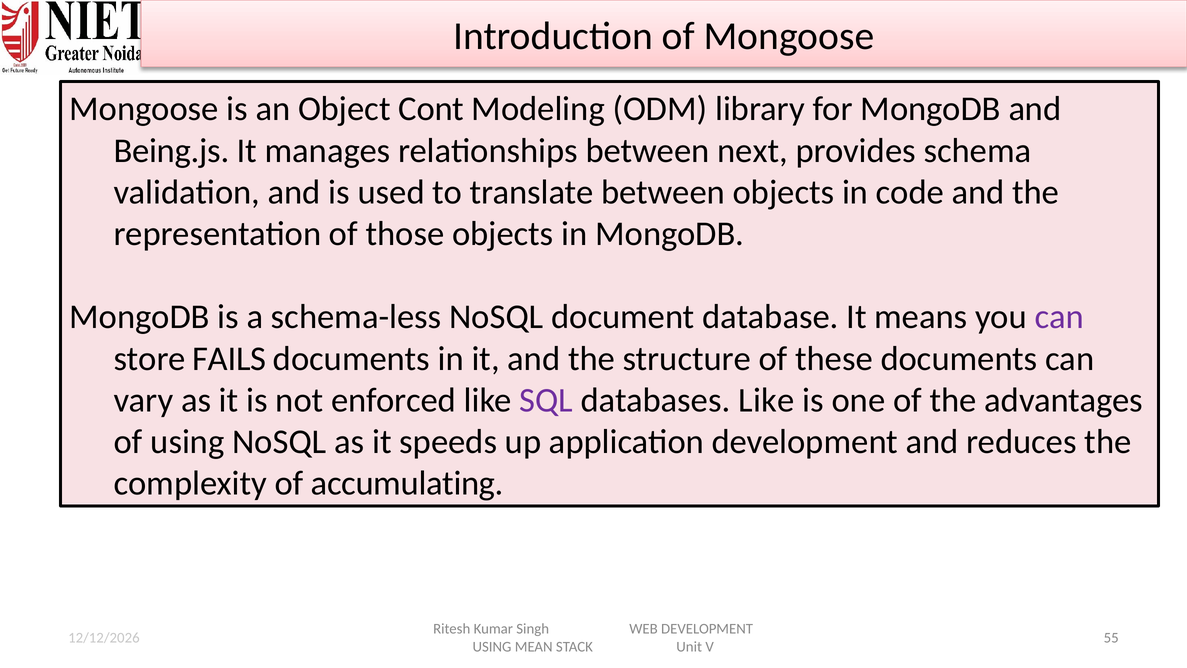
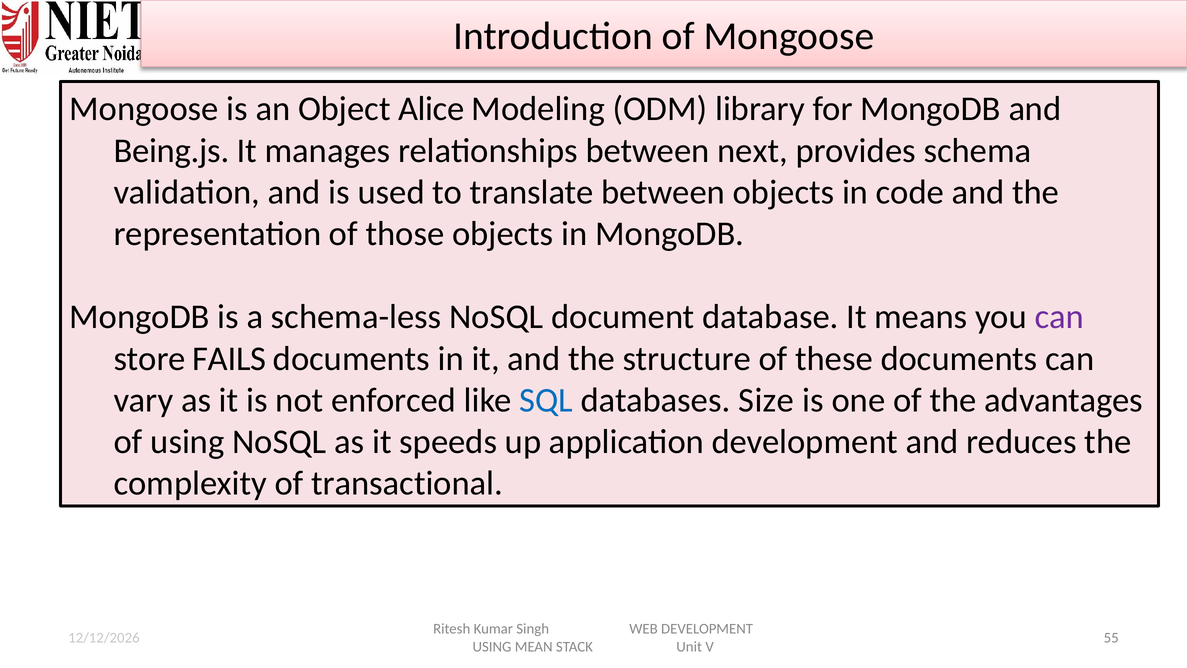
Cont: Cont -> Alice
SQL colour: purple -> blue
databases Like: Like -> Size
accumulating: accumulating -> transactional
